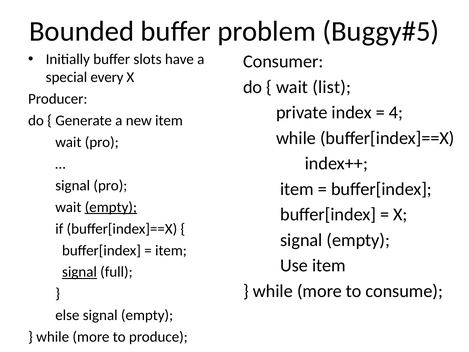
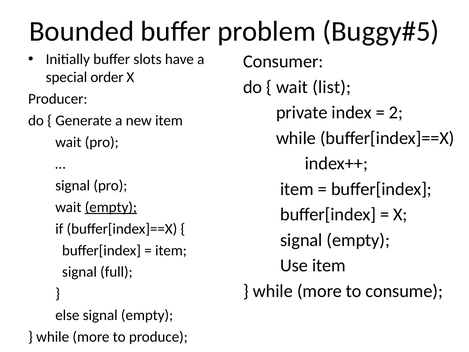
every: every -> order
4: 4 -> 2
signal at (79, 272) underline: present -> none
